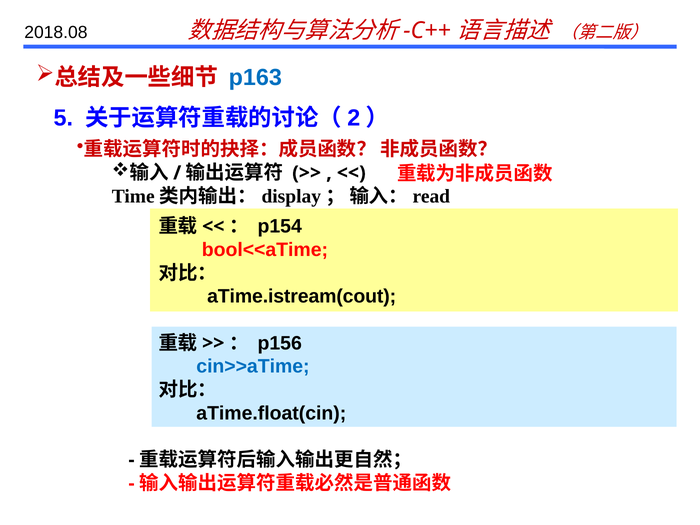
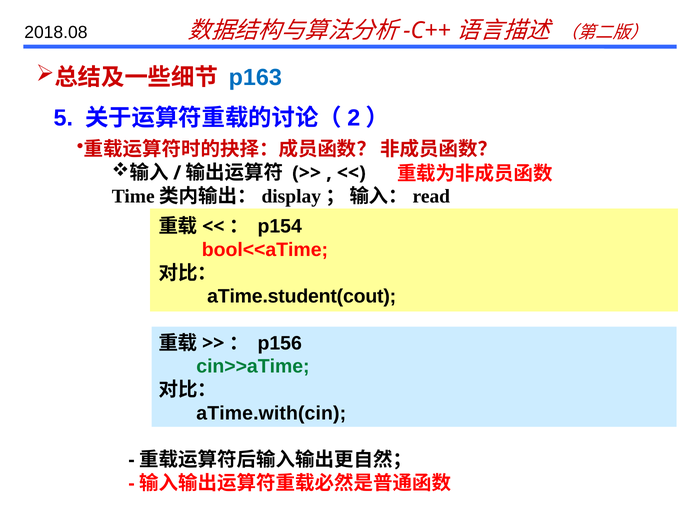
aTime.istream(cout: aTime.istream(cout -> aTime.student(cout
cin>>aTime colour: blue -> green
aTime.float(cin: aTime.float(cin -> aTime.with(cin
